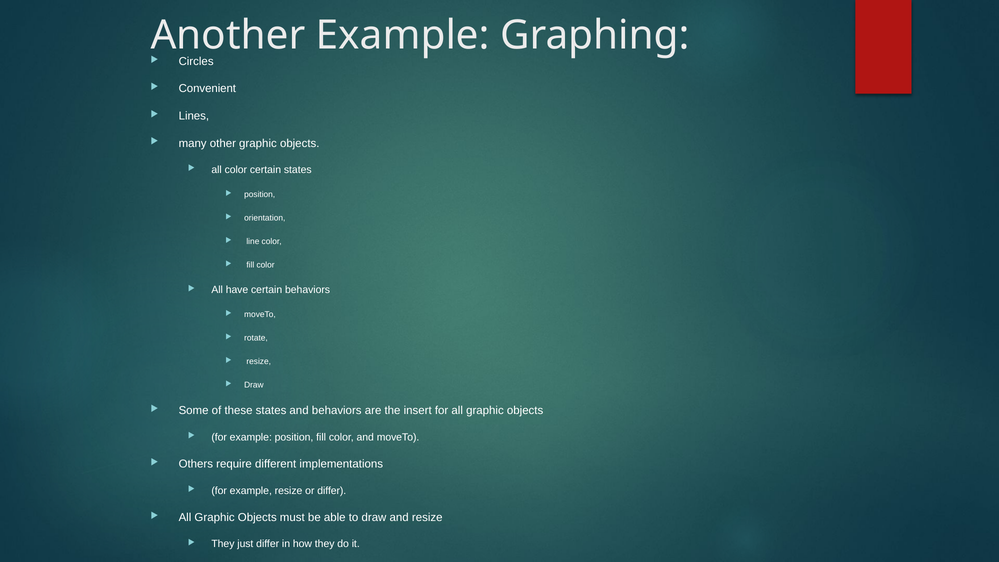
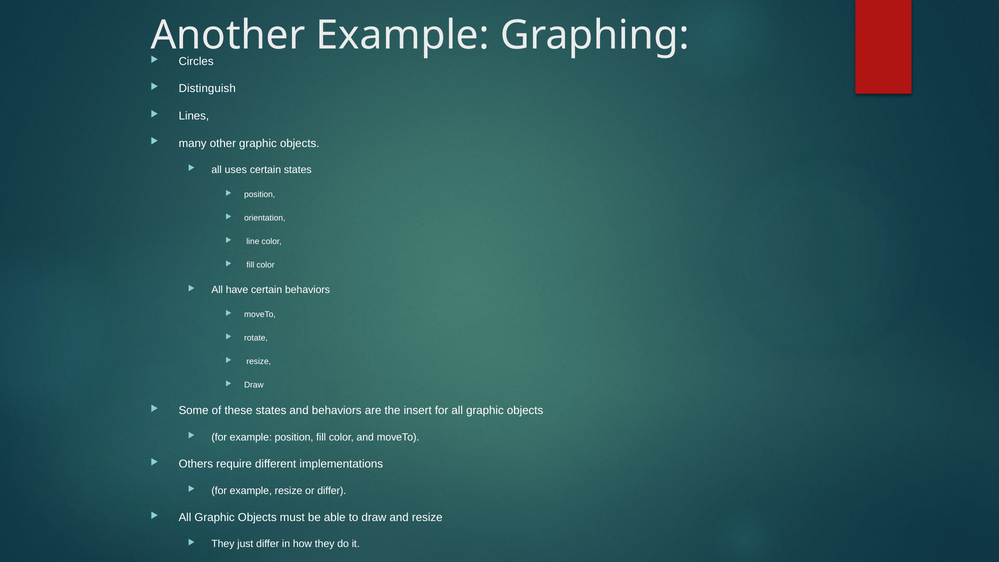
Convenient: Convenient -> Distinguish
all color: color -> uses
